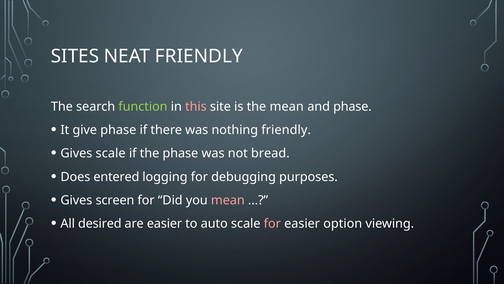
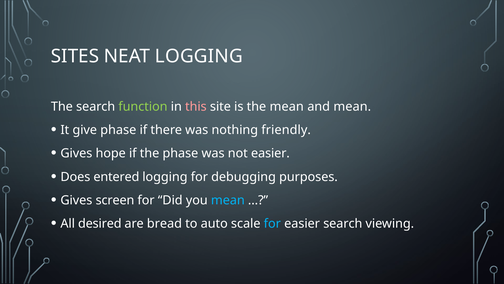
NEAT FRIENDLY: FRIENDLY -> LOGGING
and phase: phase -> mean
Gives scale: scale -> hope
not bread: bread -> easier
mean at (228, 200) colour: pink -> light blue
are easier: easier -> bread
for at (272, 223) colour: pink -> light blue
easier option: option -> search
